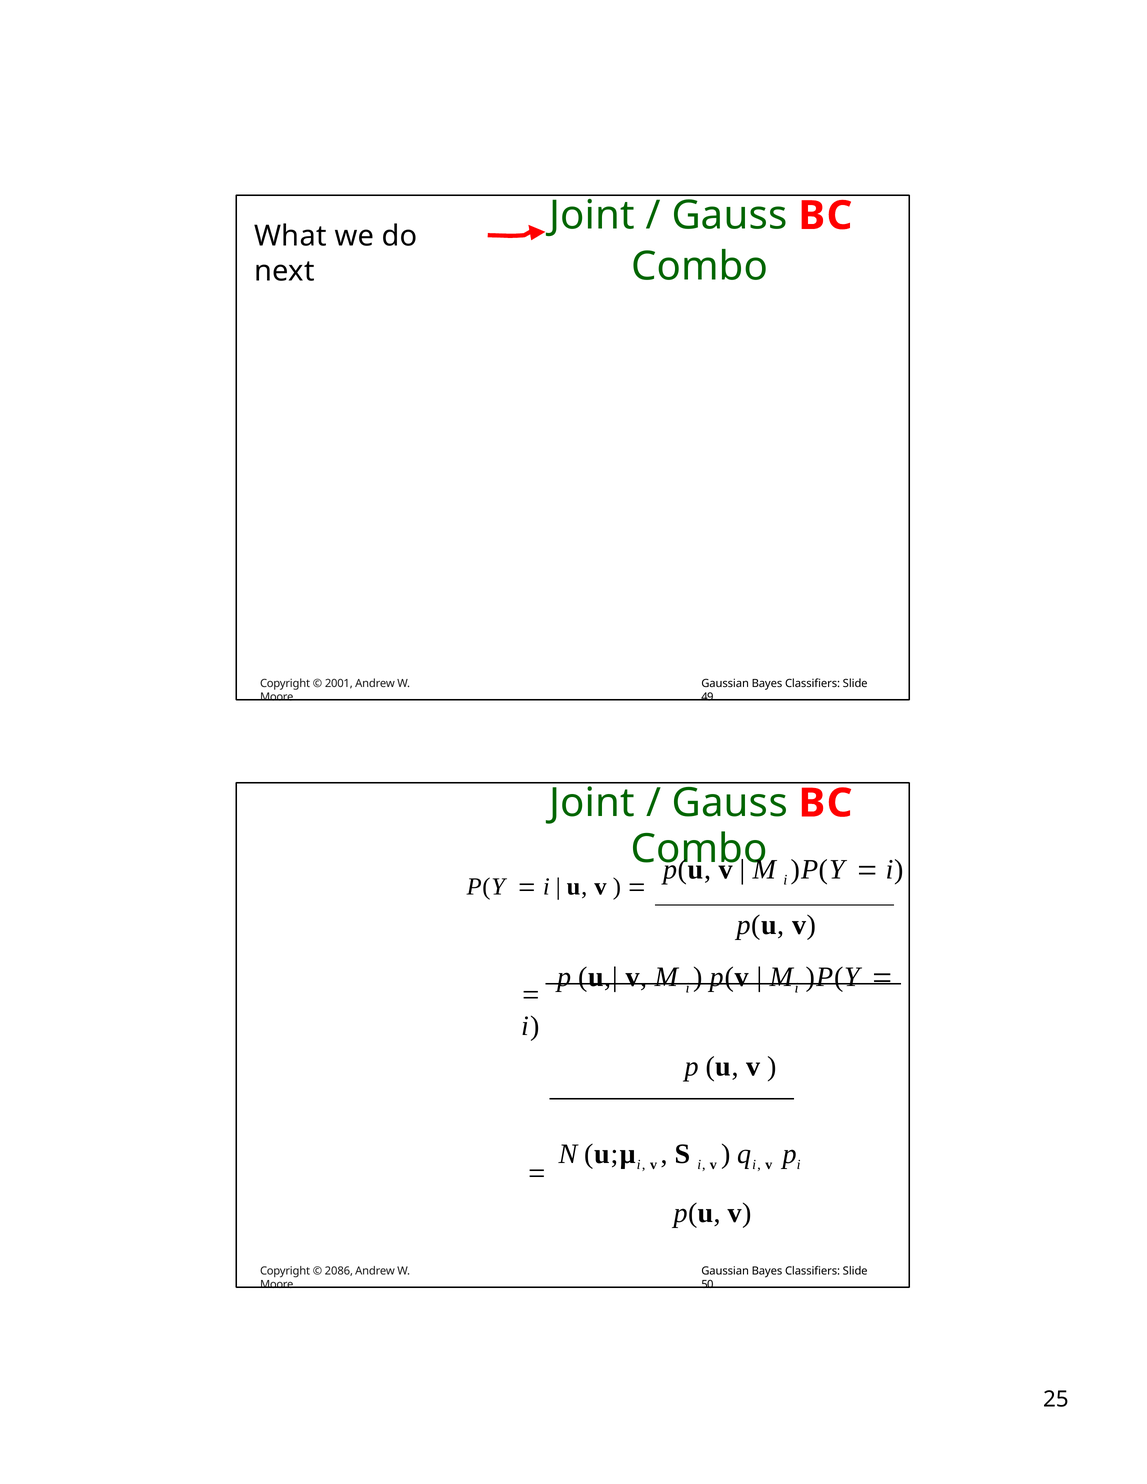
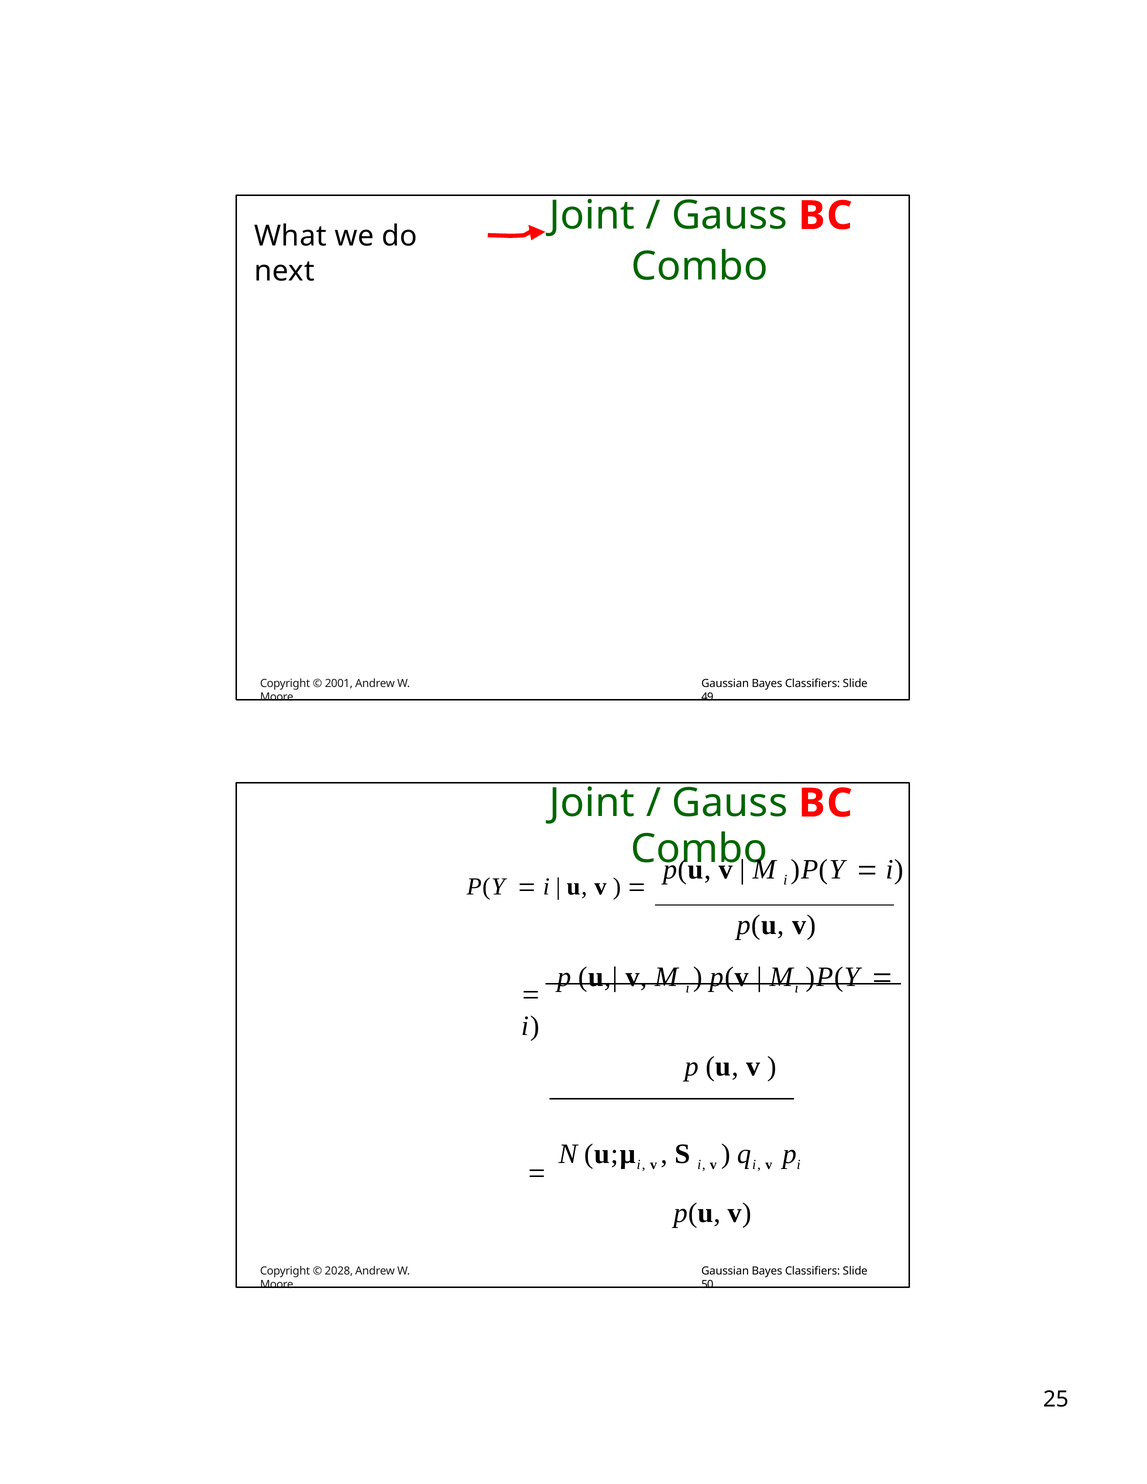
2086: 2086 -> 2028
